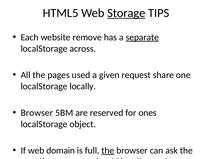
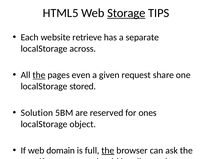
remove: remove -> retrieve
separate underline: present -> none
the at (39, 75) underline: none -> present
used: used -> even
locally: locally -> stored
Browser at (37, 113): Browser -> Solution
